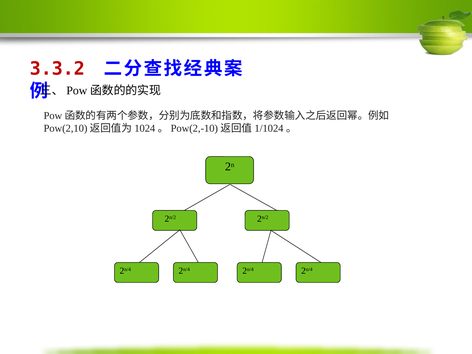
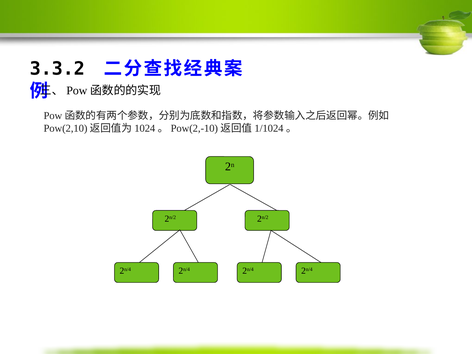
3.3.2 colour: red -> black
